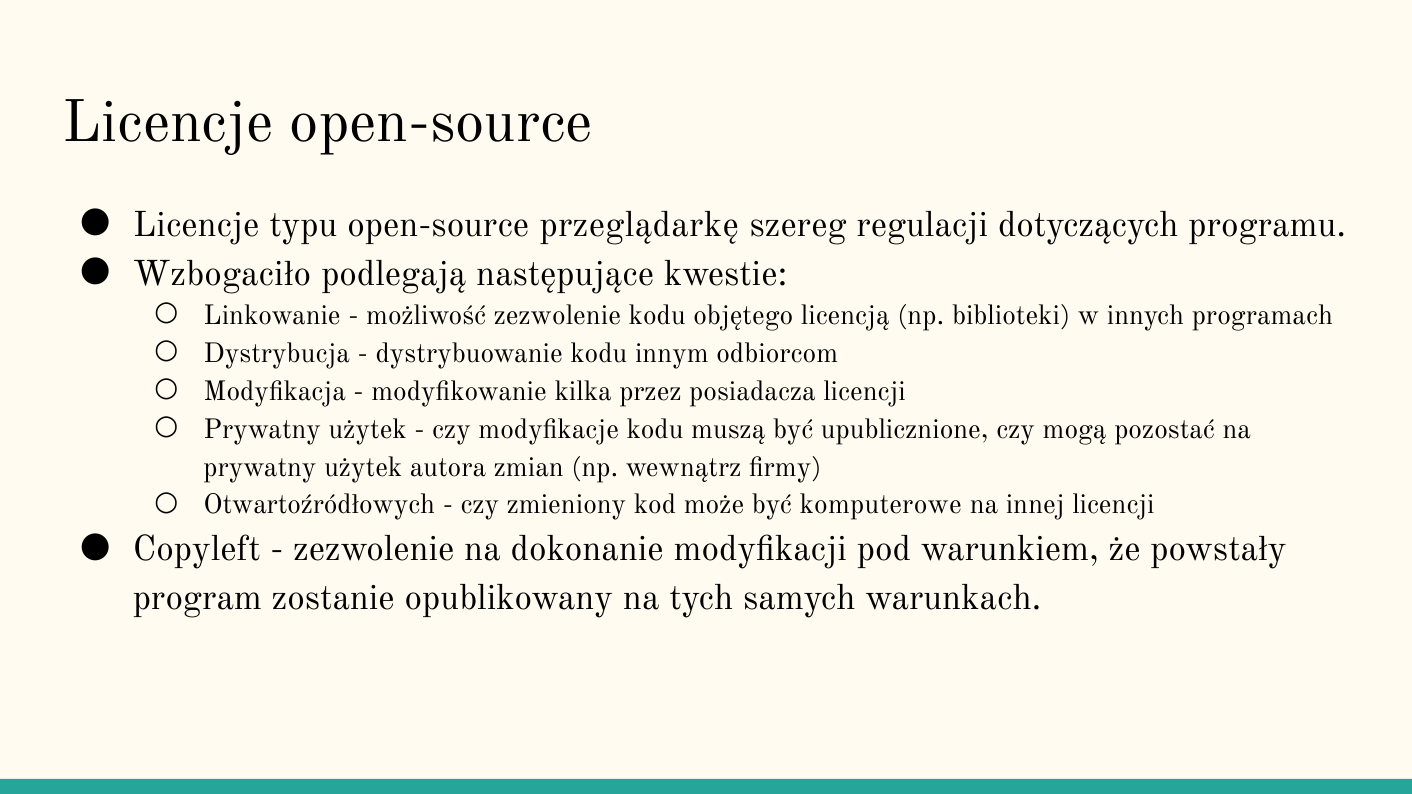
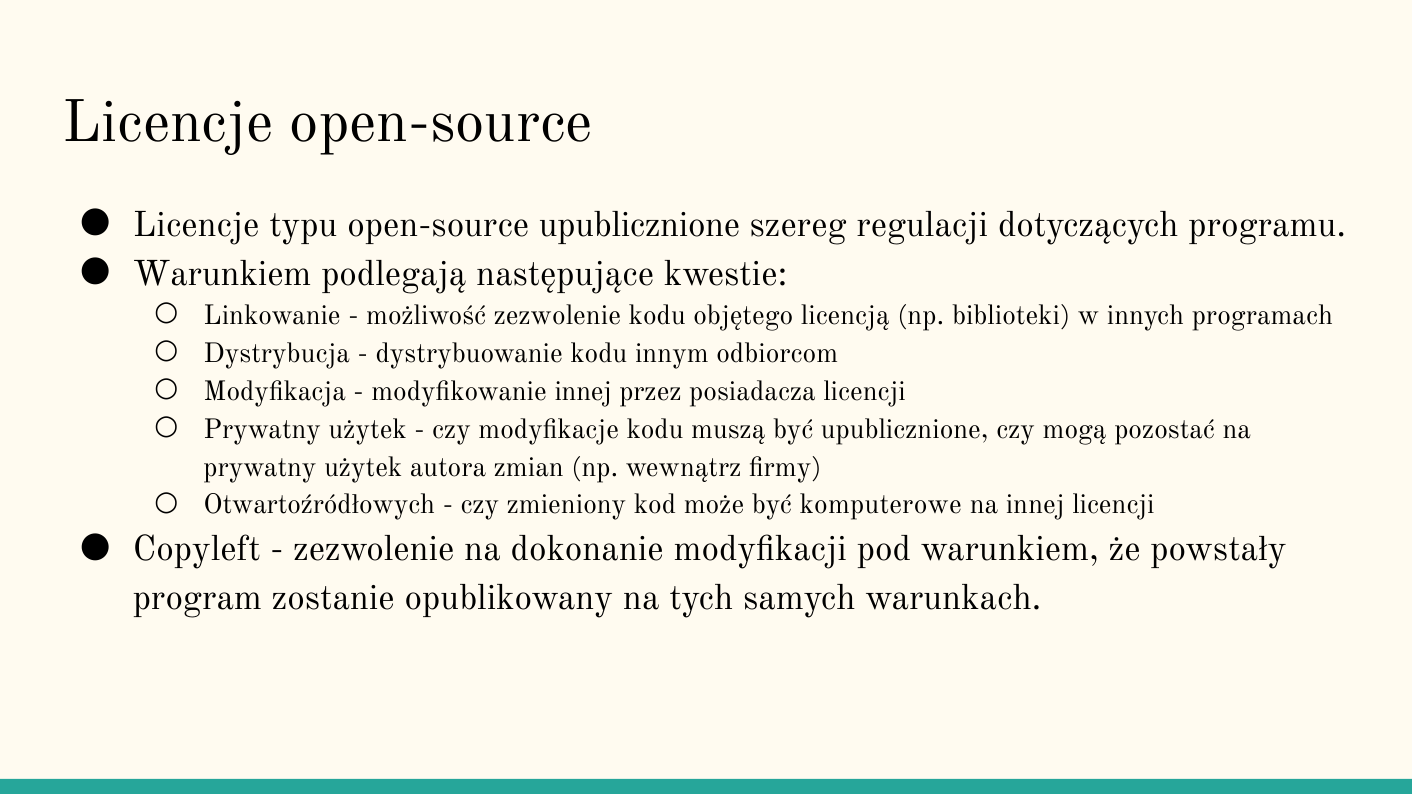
open-source przeglądarkę: przeglądarkę -> upublicznione
Wzbogaciło at (222, 274): Wzbogaciło -> Warunkiem
modyfikowanie kilka: kilka -> innej
